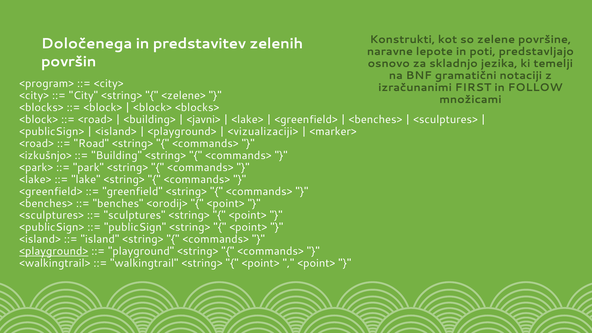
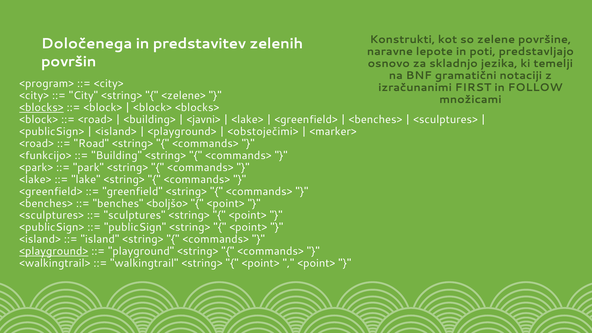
<blocks> at (41, 107) underline: none -> present
<vizualizaciji>: <vizualizaciji> -> <obstoječimi>
<izkušnjo>: <izkušnjo> -> <funkcijo>
<orodij>: <orodij> -> <boljšo>
